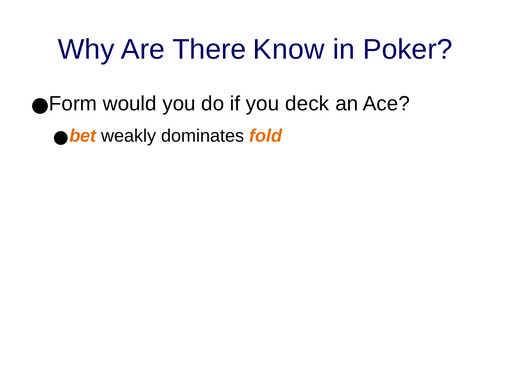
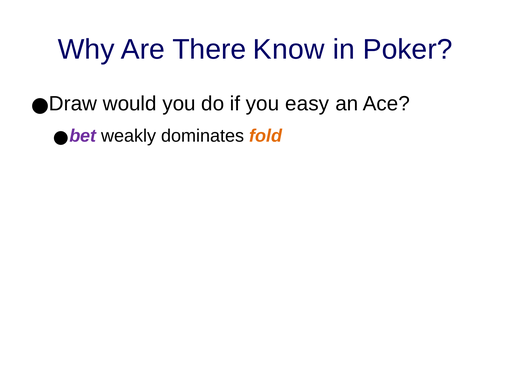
Form: Form -> Draw
deck: deck -> easy
bet colour: orange -> purple
